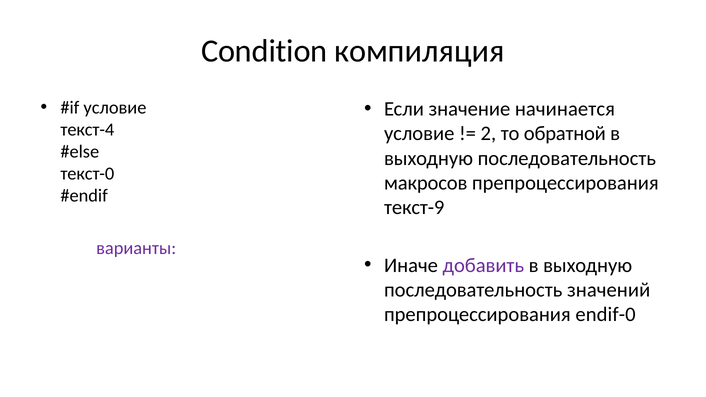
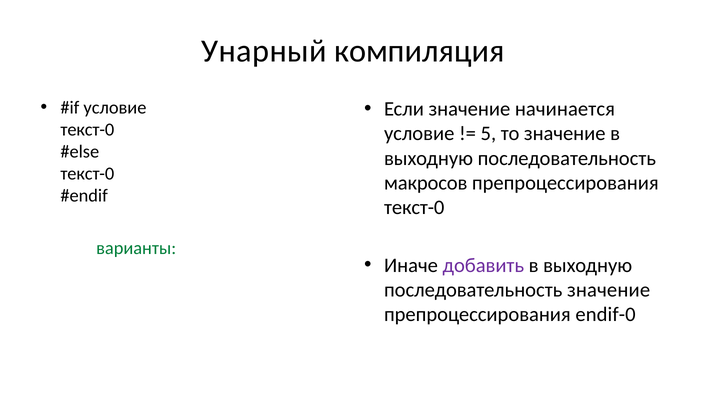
Condition: Condition -> Унарный
текст-4 at (87, 130): текст-4 -> текст-0
2: 2 -> 5
то обратной: обратной -> значение
текст-9 at (414, 208): текст-9 -> текст-0
варианты colour: purple -> green
последовательность значений: значений -> значение
